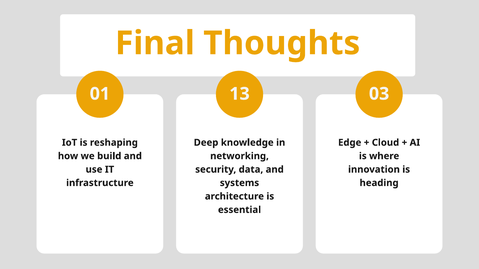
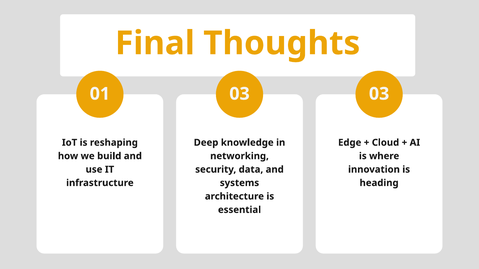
01 13: 13 -> 03
